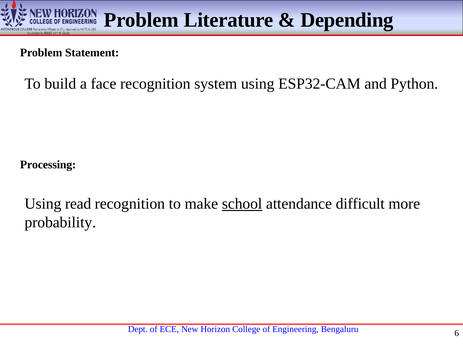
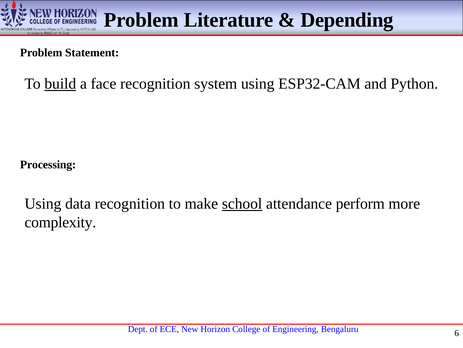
build underline: none -> present
read: read -> data
difficult: difficult -> perform
probability: probability -> complexity
